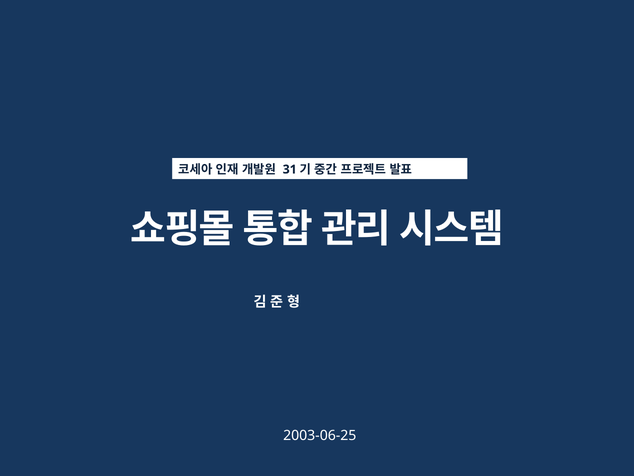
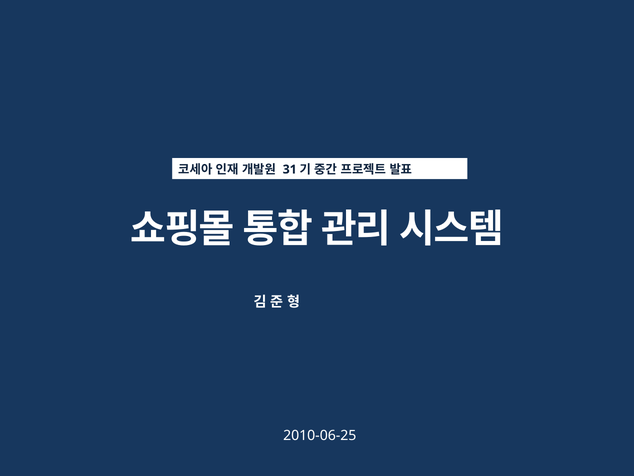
2003-06-25: 2003-06-25 -> 2010-06-25
